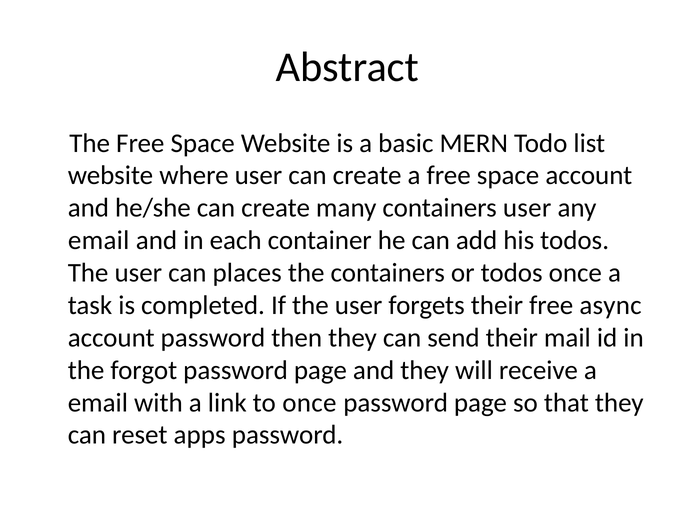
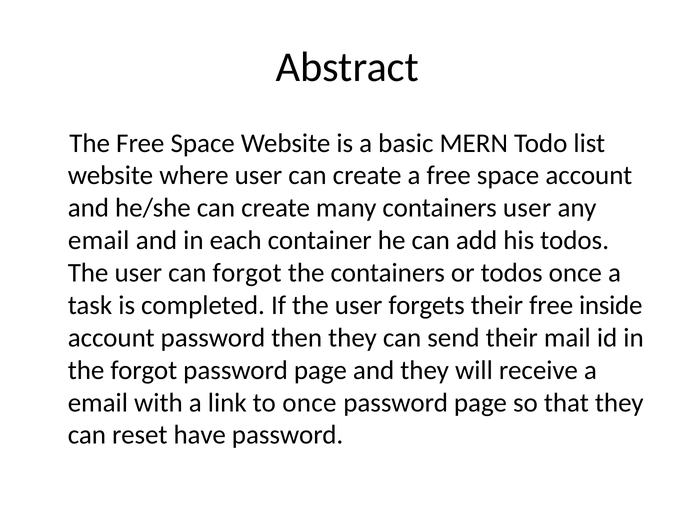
can places: places -> forgot
async: async -> inside
apps: apps -> have
